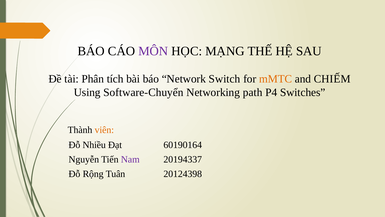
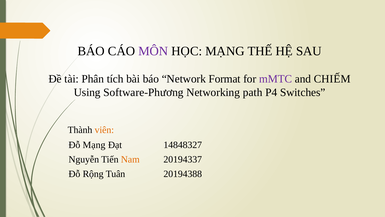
Switch: Switch -> Format
mMTC colour: orange -> purple
Software-Chuyển: Software-Chuyển -> Software-Phương
Đỗ Nhiều: Nhiều -> Mạng
60190164: 60190164 -> 14848327
Nam colour: purple -> orange
20124398: 20124398 -> 20194388
